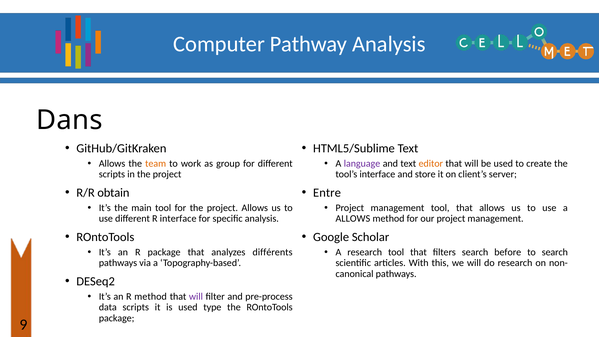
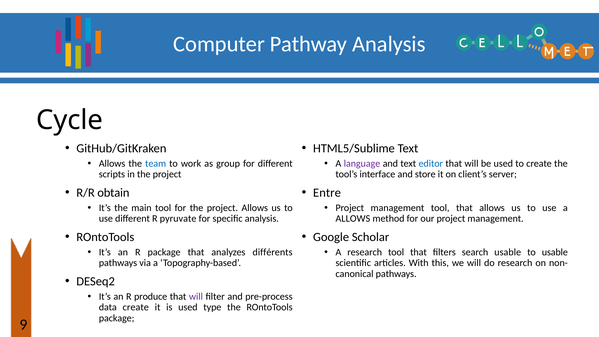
Dans: Dans -> Cycle
team colour: orange -> blue
editor colour: orange -> blue
R interface: interface -> pyruvate
search before: before -> usable
to search: search -> usable
R method: method -> produce
data scripts: scripts -> create
